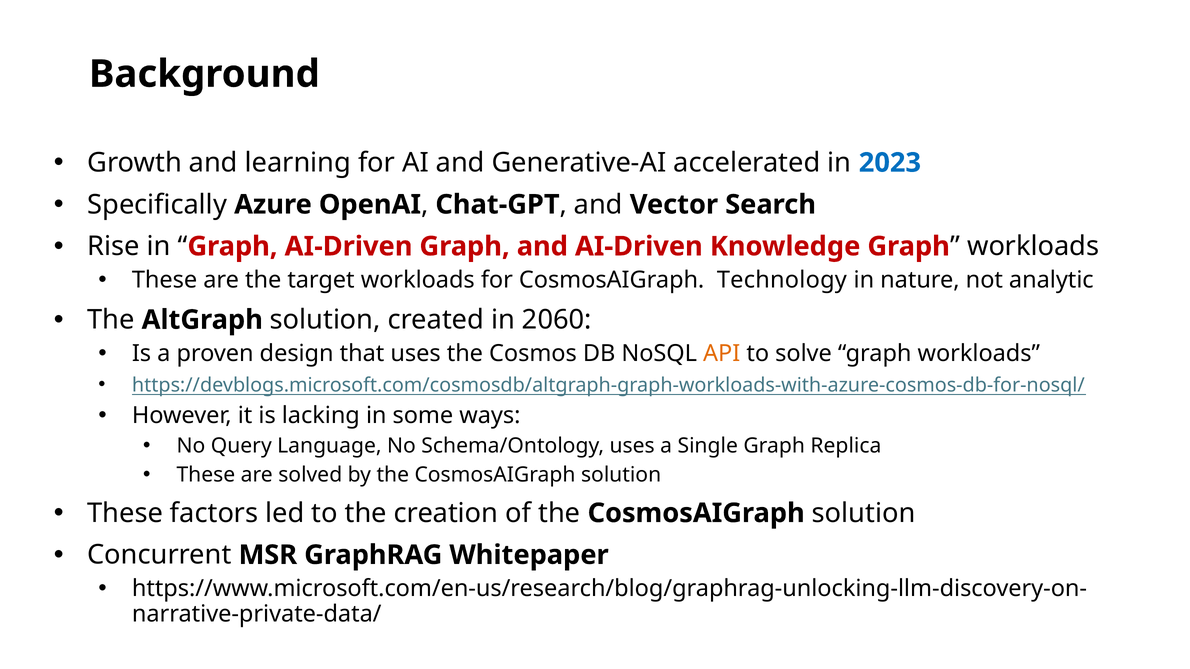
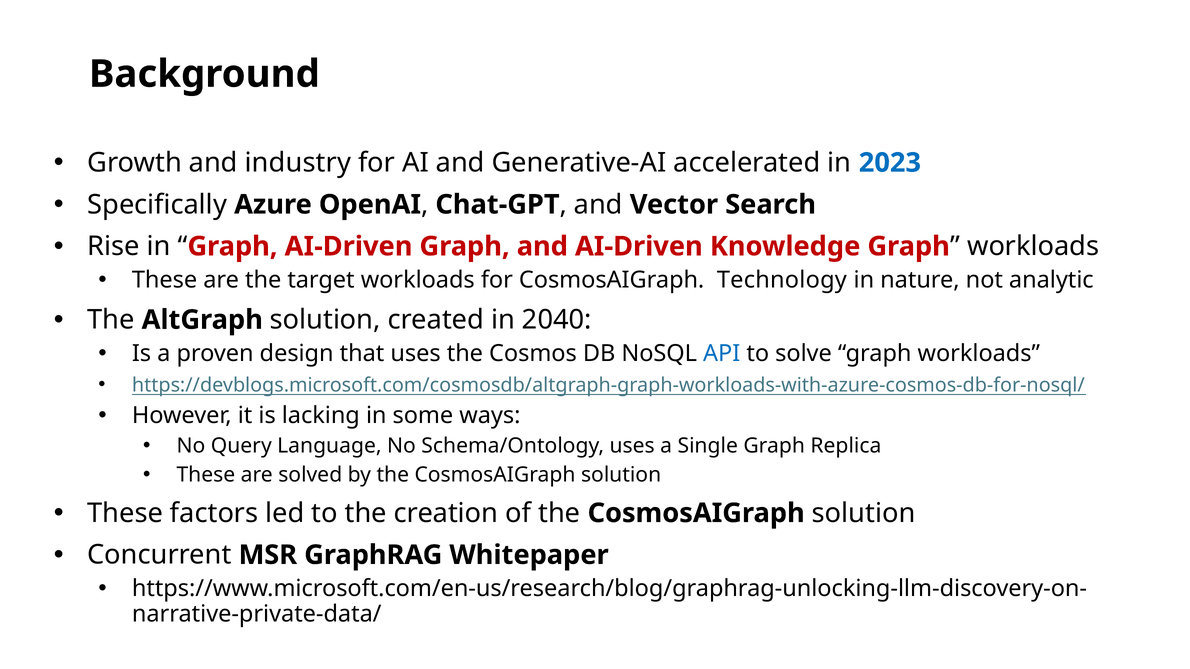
learning: learning -> industry
2060: 2060 -> 2040
API colour: orange -> blue
